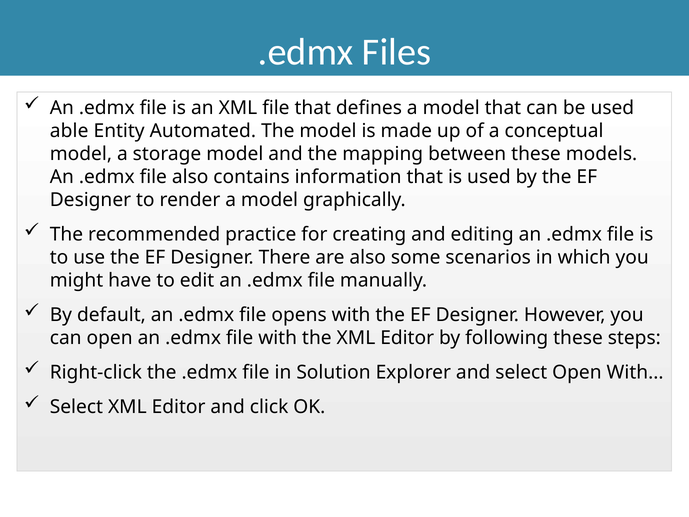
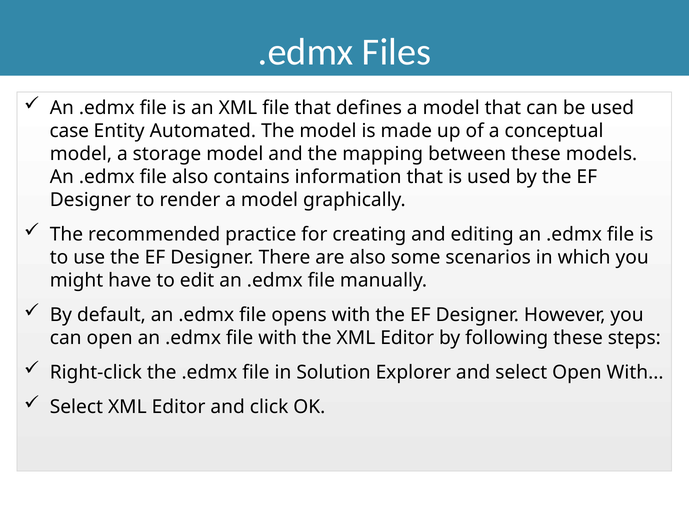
able: able -> case
